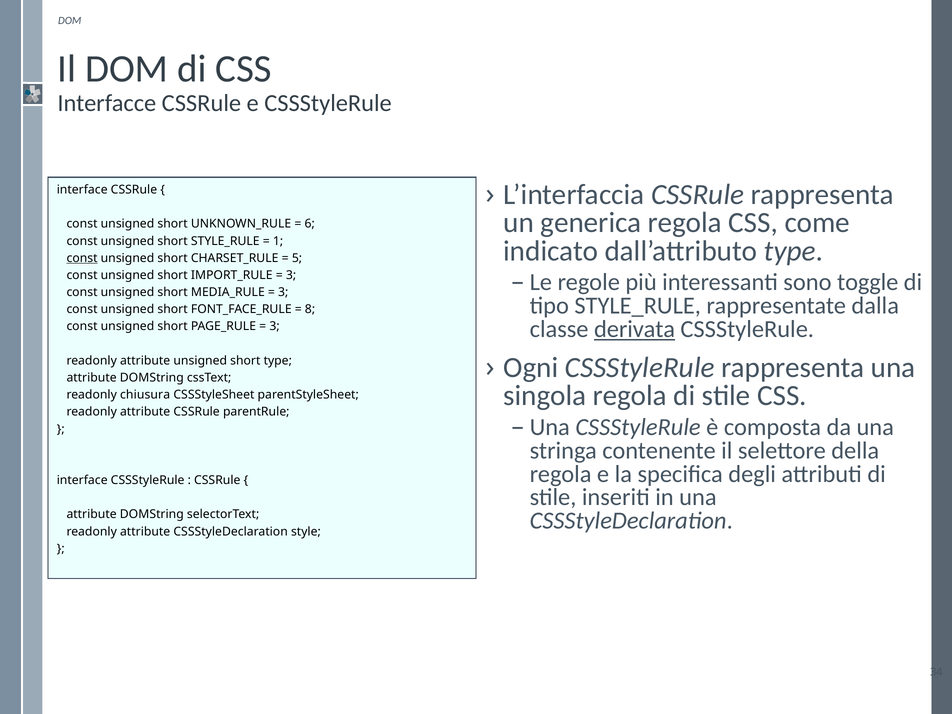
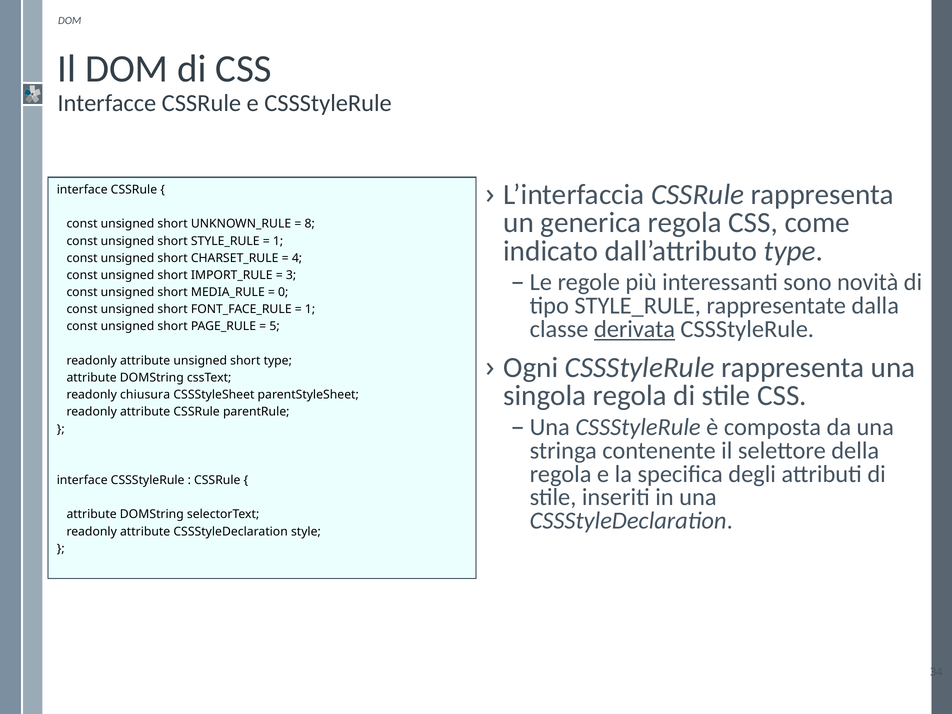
6: 6 -> 8
const at (82, 258) underline: present -> none
5: 5 -> 4
toggle: toggle -> novità
3 at (283, 292): 3 -> 0
8 at (310, 309): 8 -> 1
3 at (275, 326): 3 -> 5
